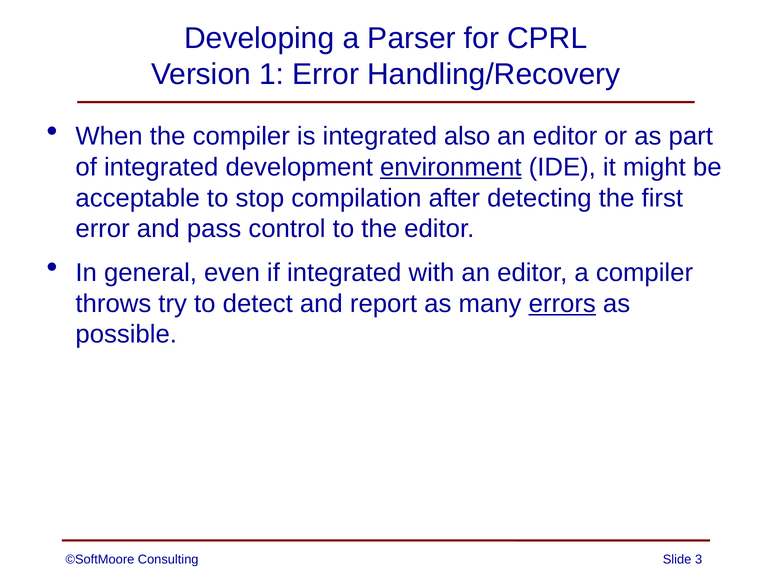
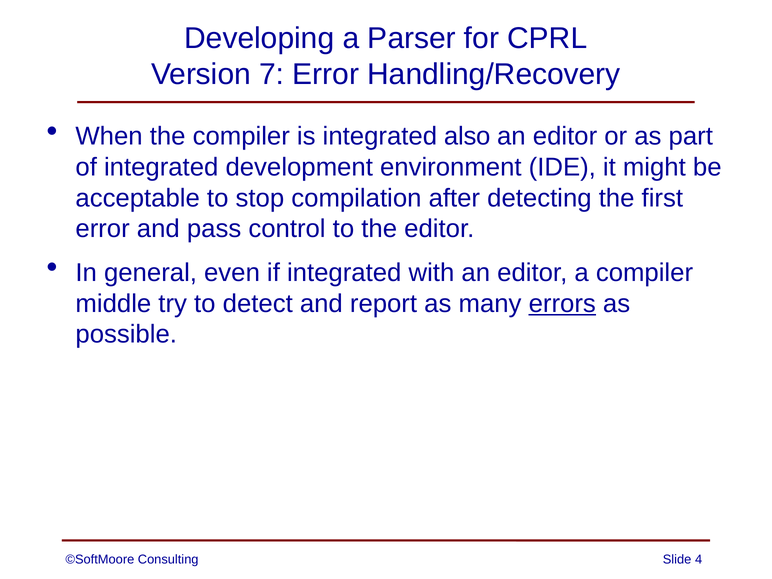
1: 1 -> 7
environment underline: present -> none
throws: throws -> middle
3: 3 -> 4
